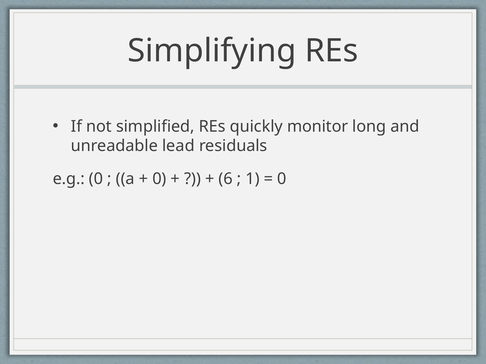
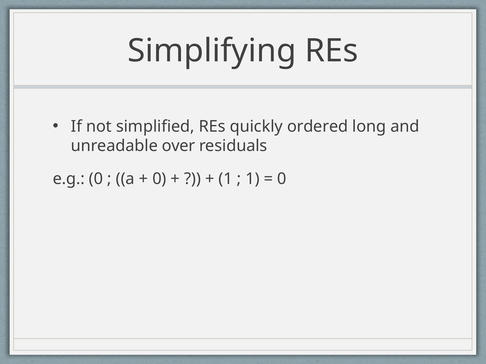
monitor: monitor -> ordered
lead: lead -> over
6 at (226, 179): 6 -> 1
